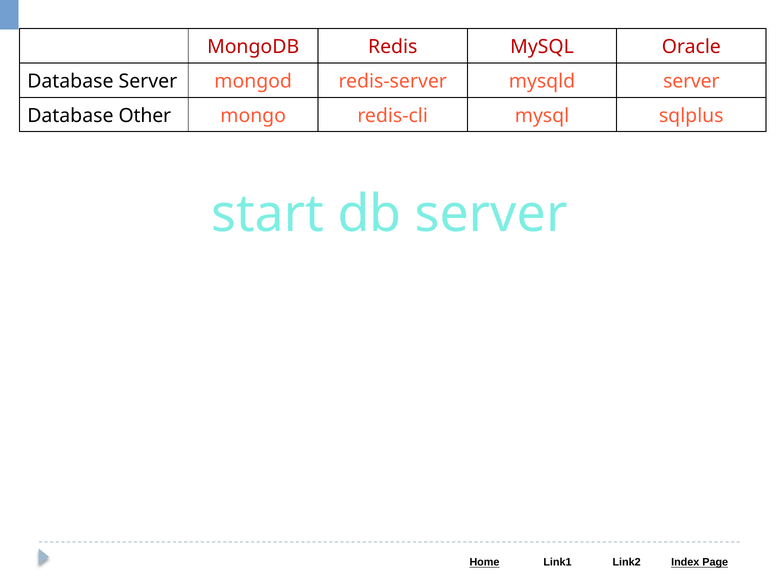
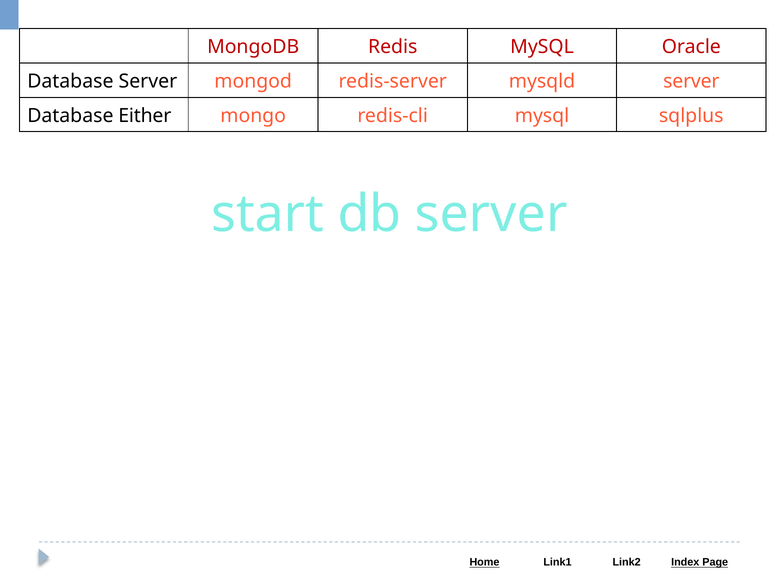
Other: Other -> Either
